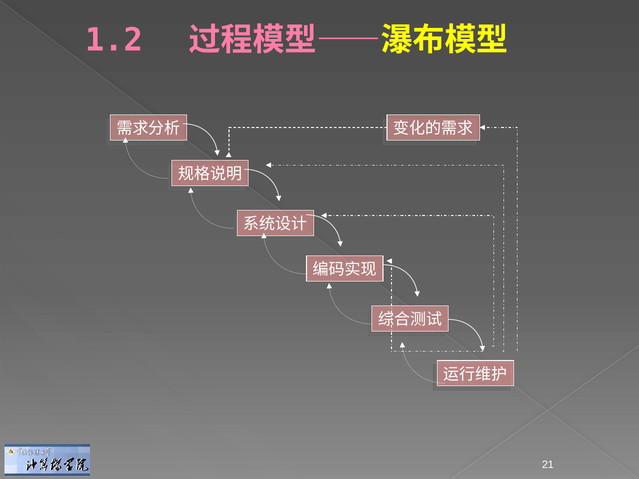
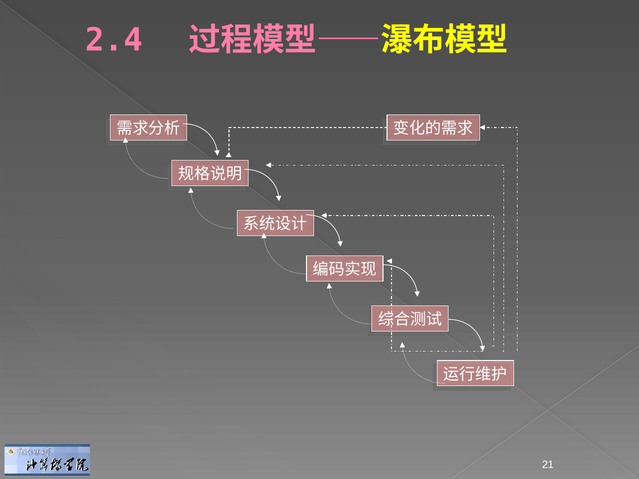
1.2: 1.2 -> 2.4
